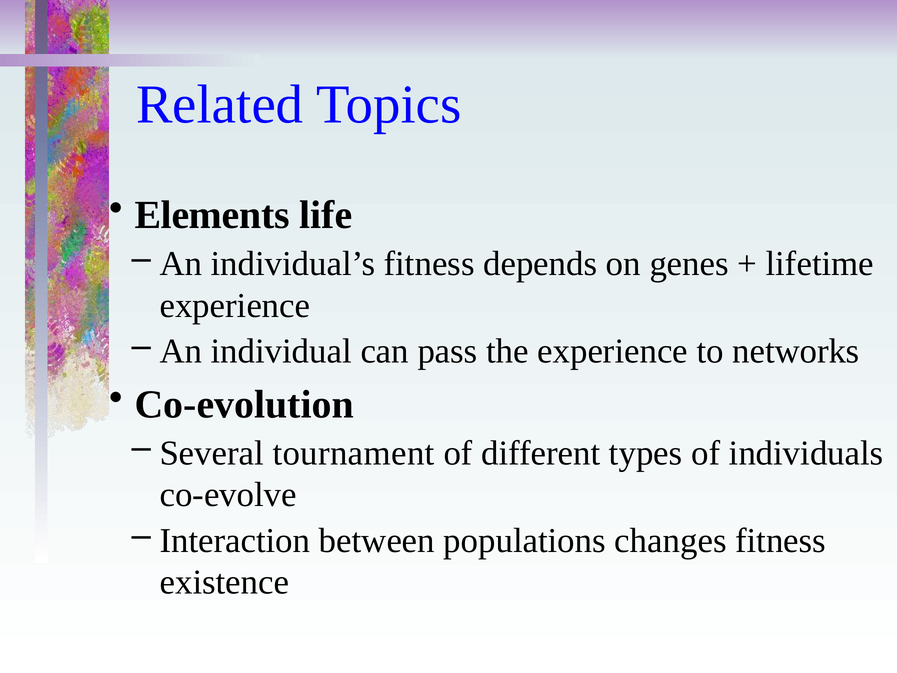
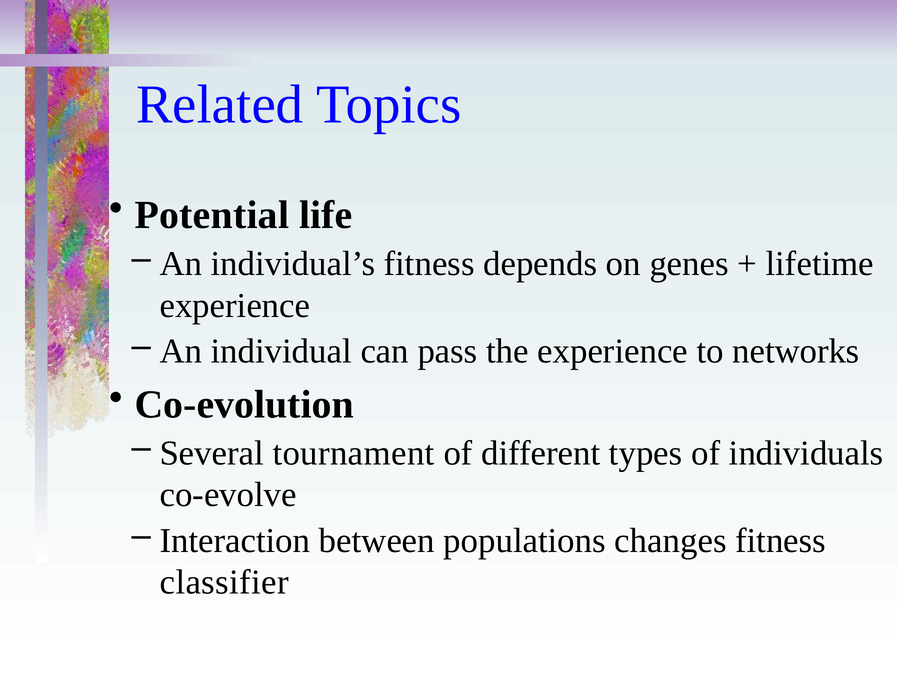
Elements: Elements -> Potential
existence: existence -> classifier
